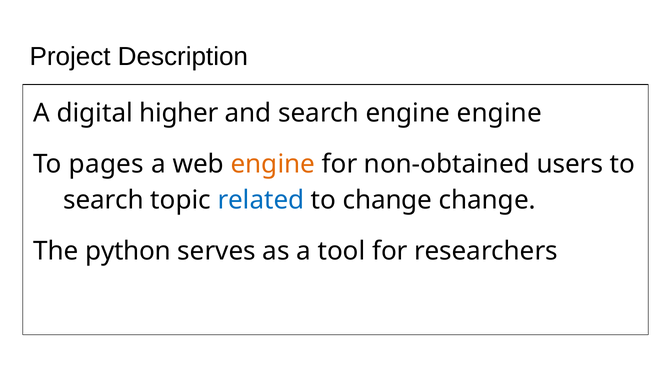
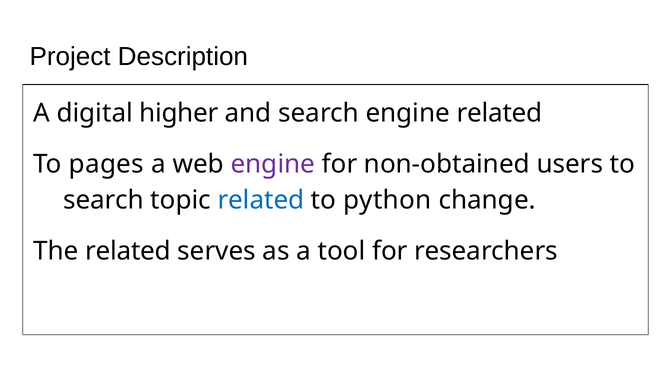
engine engine: engine -> related
engine at (273, 164) colour: orange -> purple
to change: change -> python
The python: python -> related
